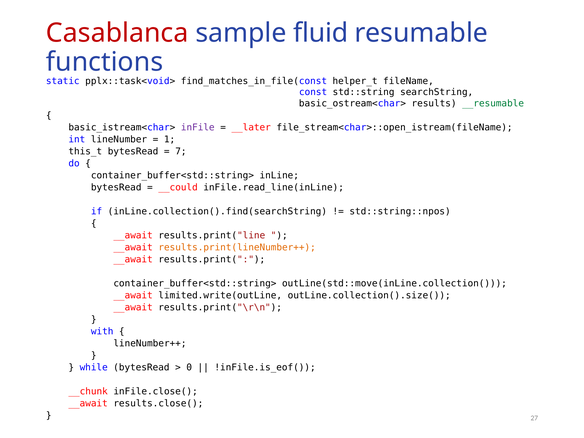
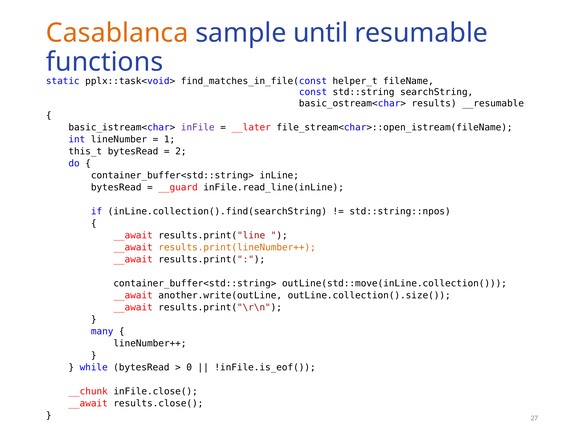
Casablanca colour: red -> orange
fluid: fluid -> until
__resumable colour: green -> black
7: 7 -> 2
__could: __could -> __guard
limited.write(outLine: limited.write(outLine -> another.write(outLine
with: with -> many
